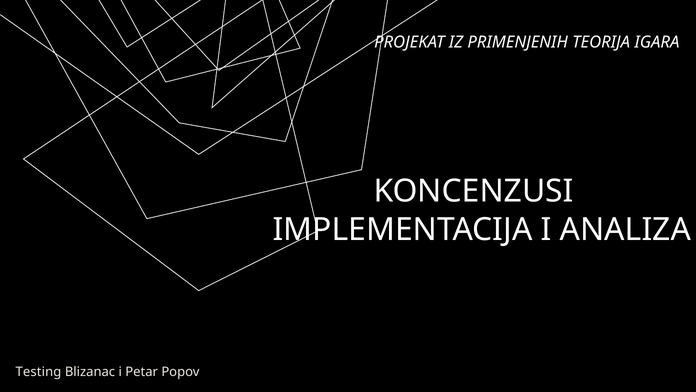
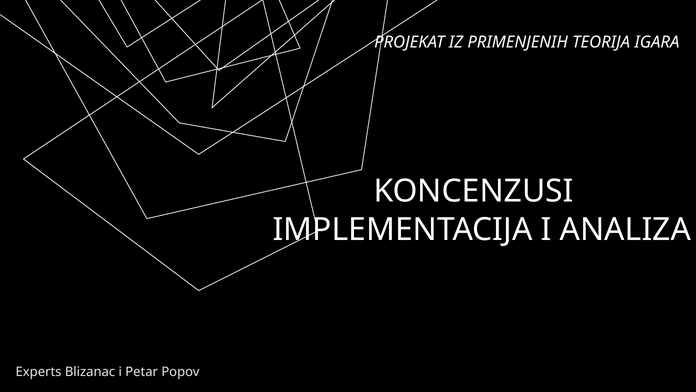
Testing: Testing -> Experts
